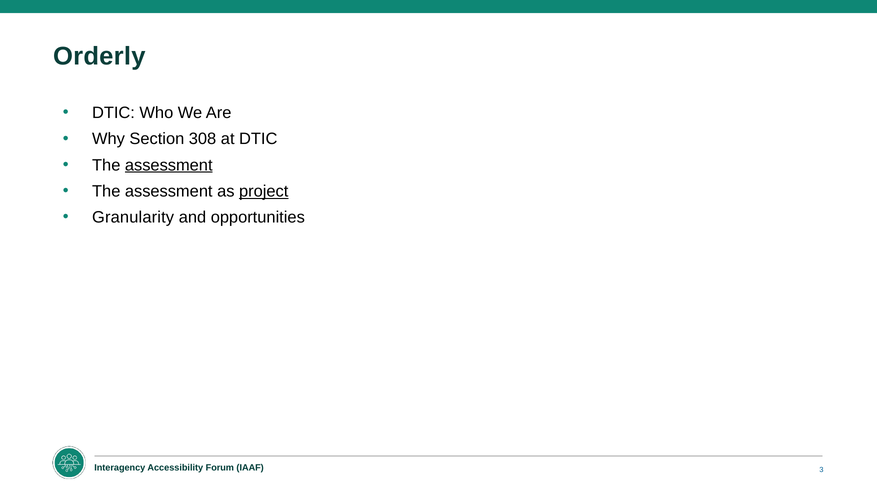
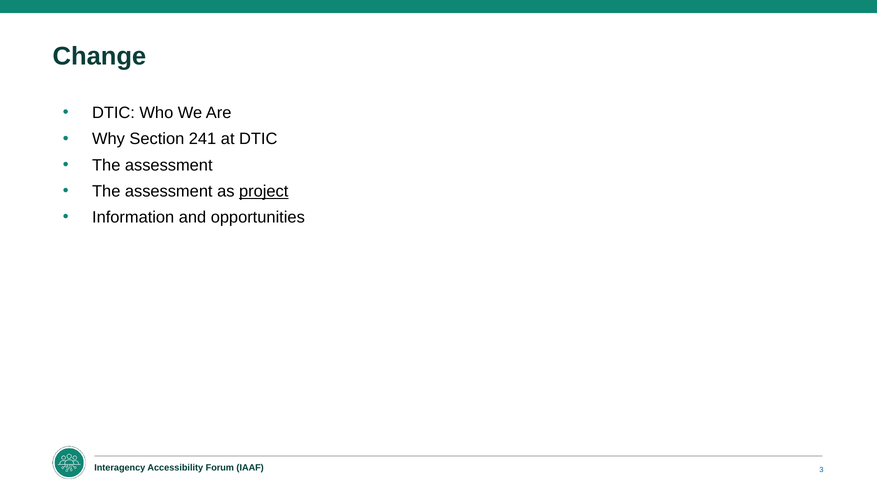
Orderly: Orderly -> Change
308: 308 -> 241
assessment at (169, 165) underline: present -> none
Granularity: Granularity -> Information
